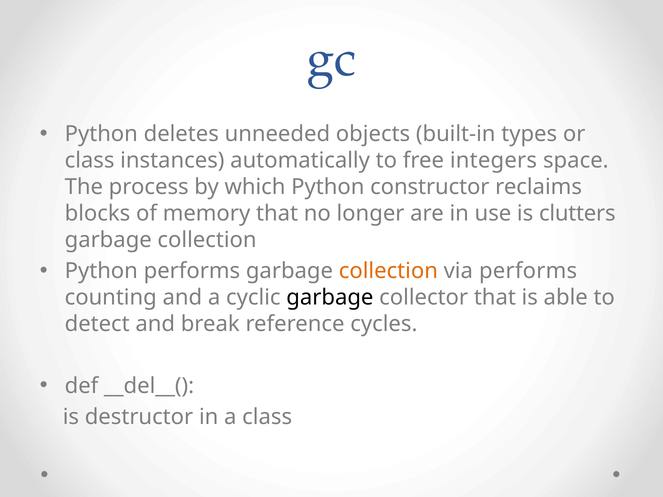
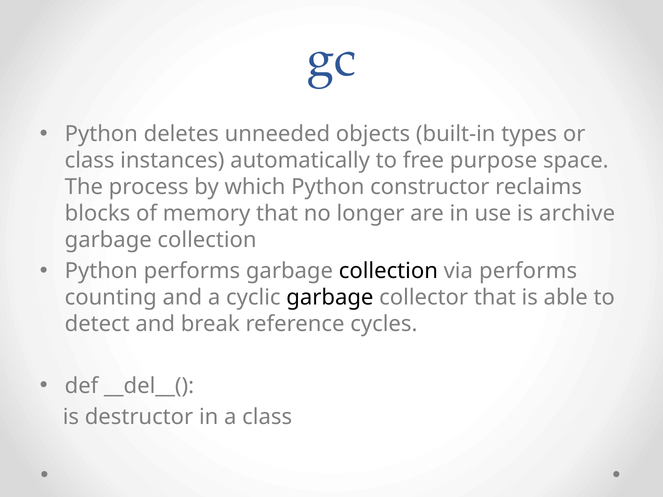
integers: integers -> purpose
clutters: clutters -> archive
collection at (388, 271) colour: orange -> black
